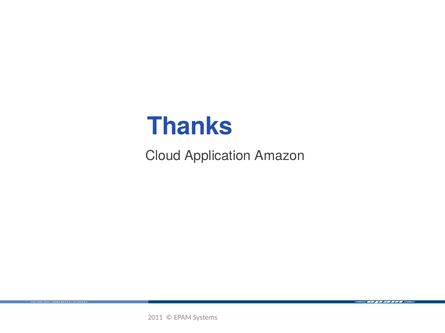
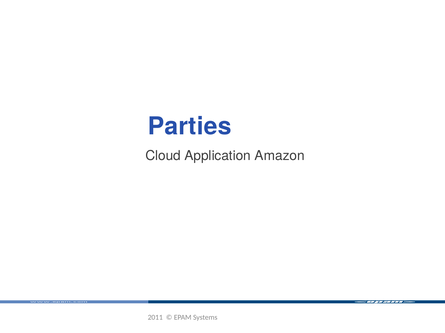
Thanks: Thanks -> Parties
